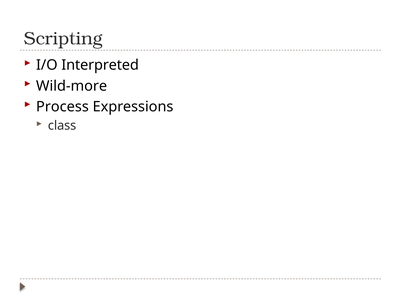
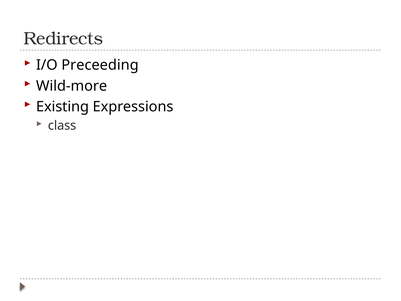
Scripting: Scripting -> Redirects
Interpreted: Interpreted -> Preceeding
Process: Process -> Existing
